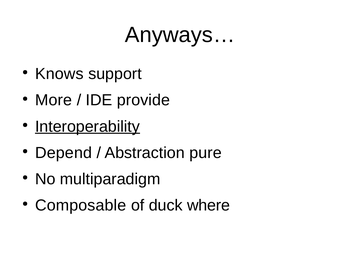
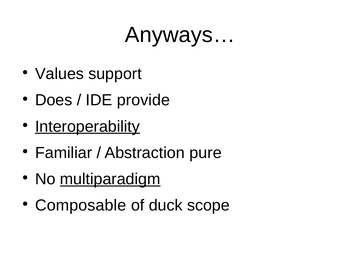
Knows: Knows -> Values
More: More -> Does
Depend: Depend -> Familiar
multiparadigm underline: none -> present
where: where -> scope
